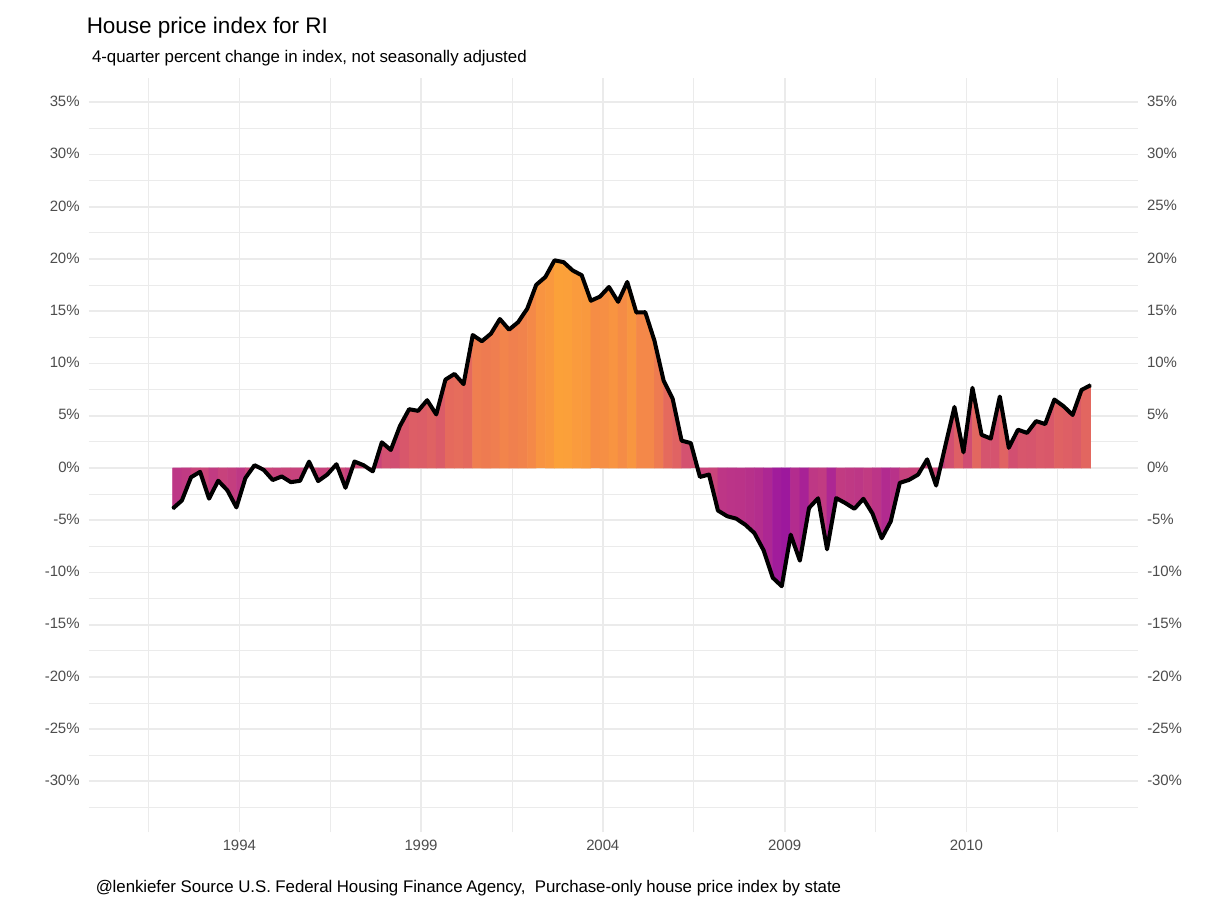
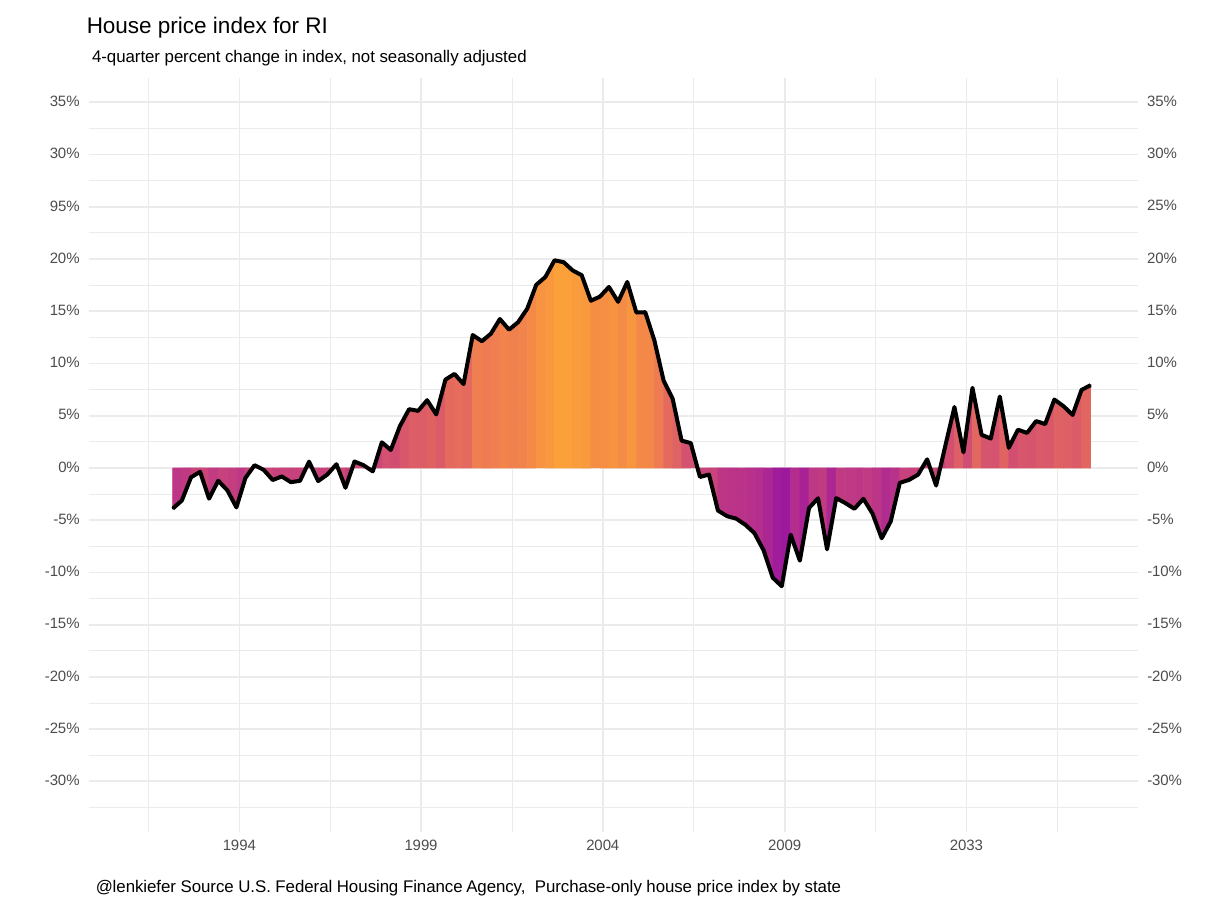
20% at (65, 206): 20% -> 95%
2010: 2010 -> 2033
